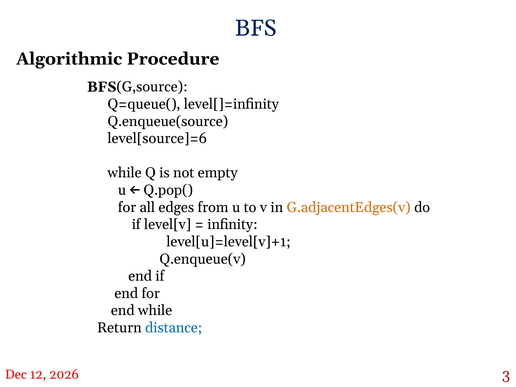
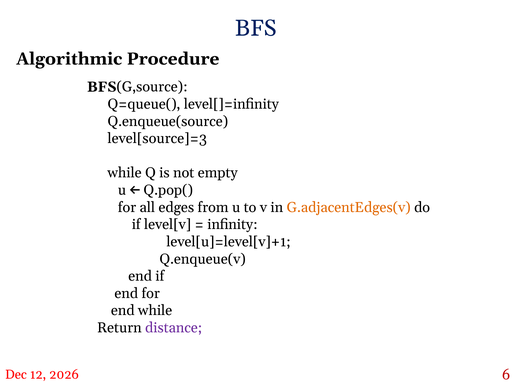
level[source]=6: level[source]=6 -> level[source]=3
distance colour: blue -> purple
3: 3 -> 6
